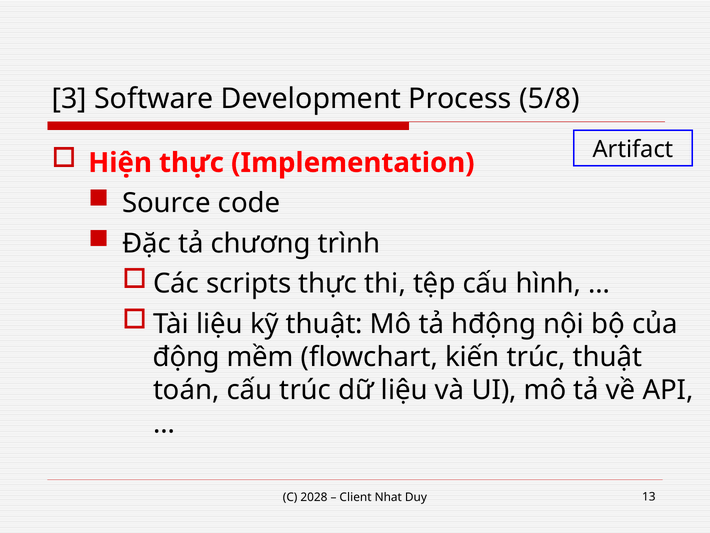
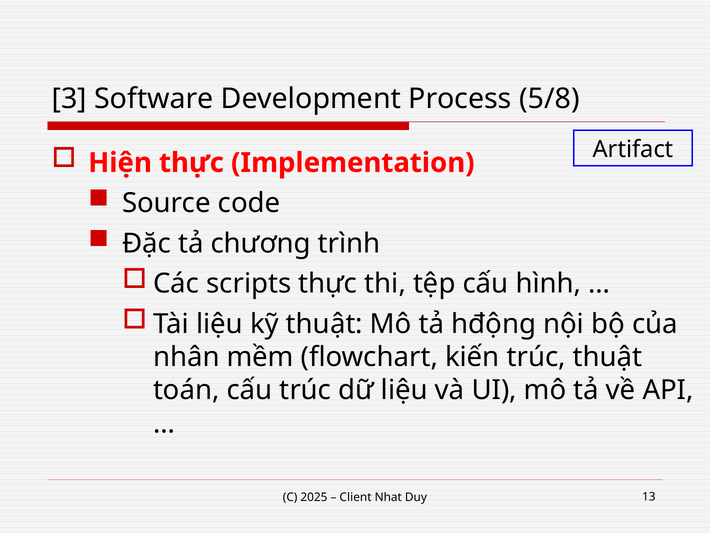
động: động -> nhân
2028: 2028 -> 2025
